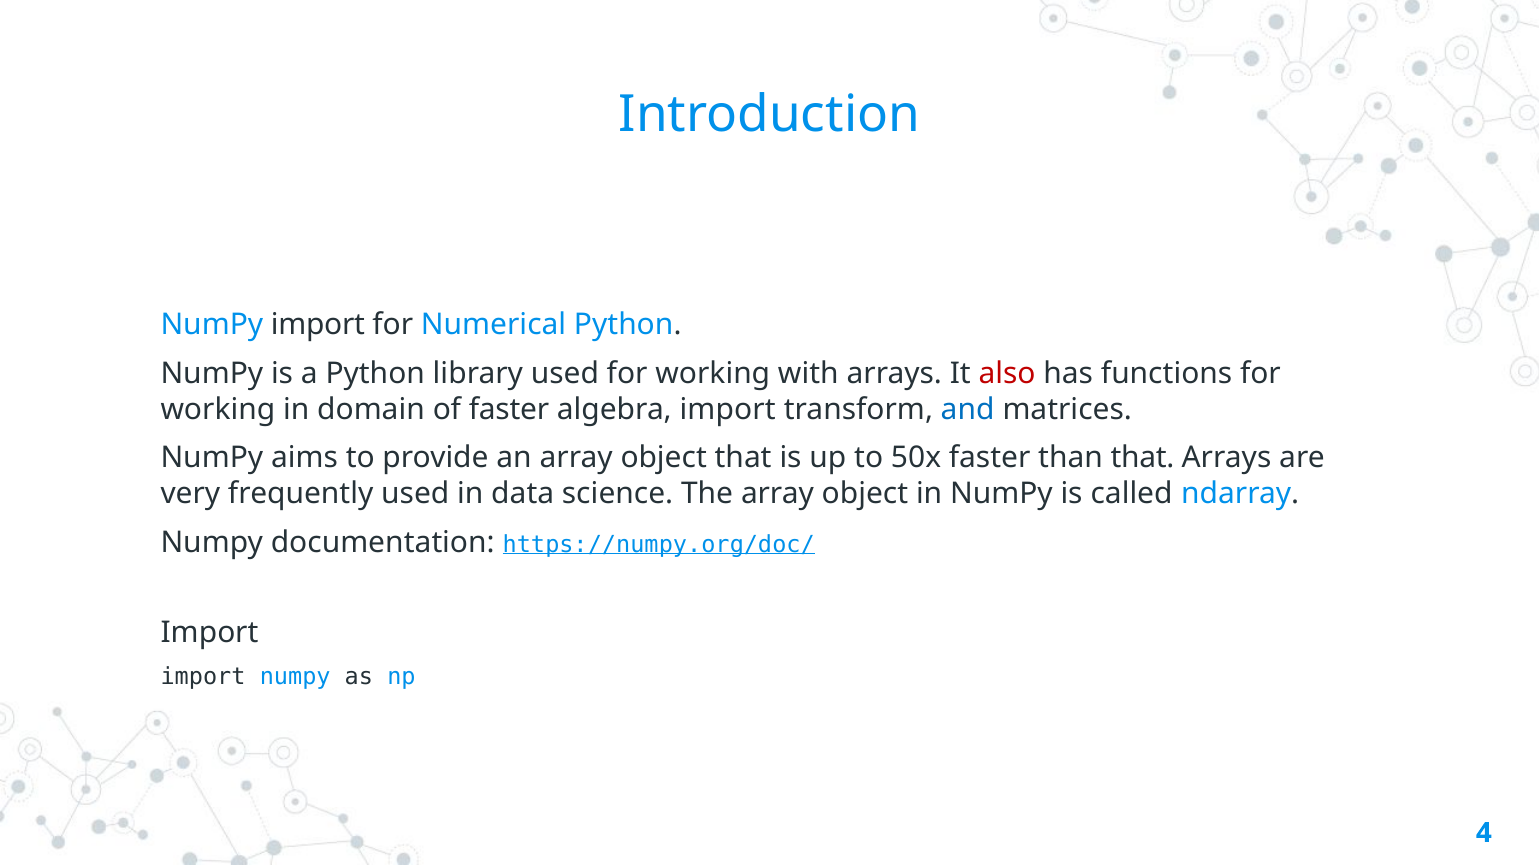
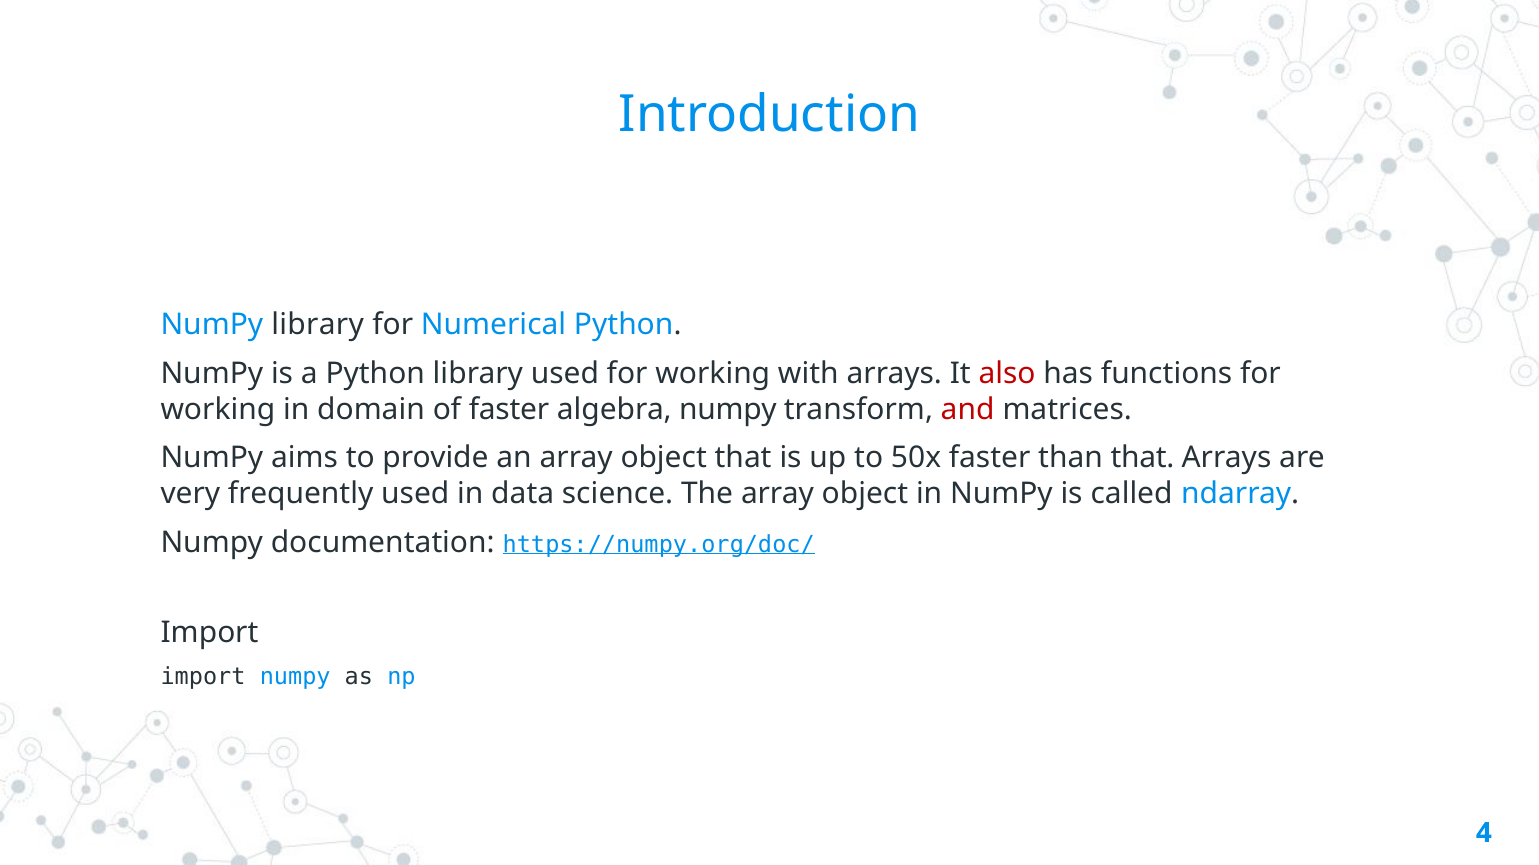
NumPy import: import -> library
algebra import: import -> numpy
and colour: blue -> red
